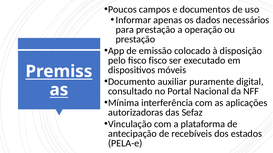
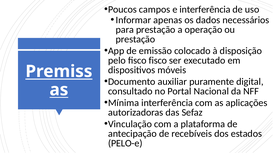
e documentos: documentos -> interferência
PELA-e: PELA-e -> PELO-e
